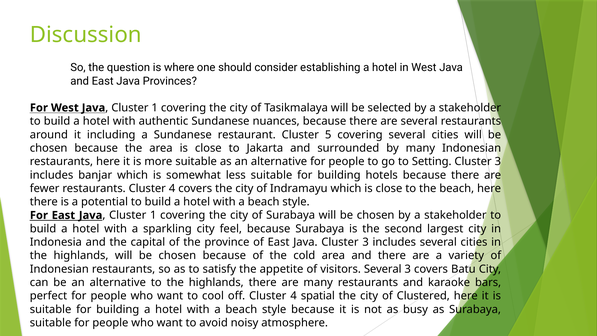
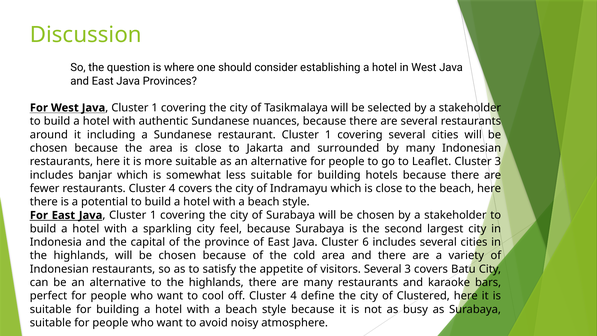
restaurant Cluster 5: 5 -> 1
Setting: Setting -> Leaflet
Java Cluster 3: 3 -> 6
spatial: spatial -> define
